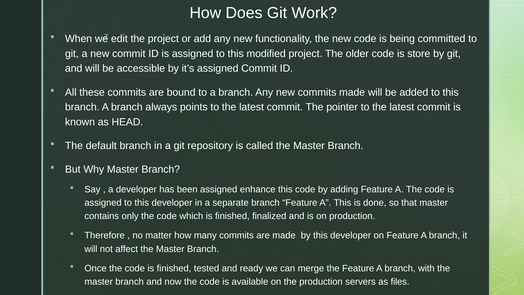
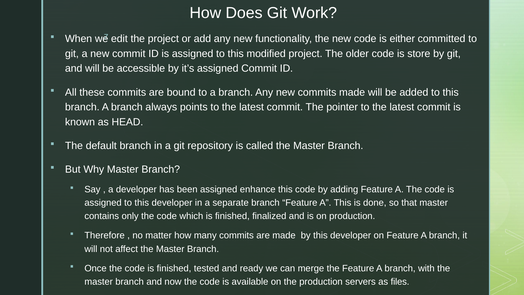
being: being -> either
